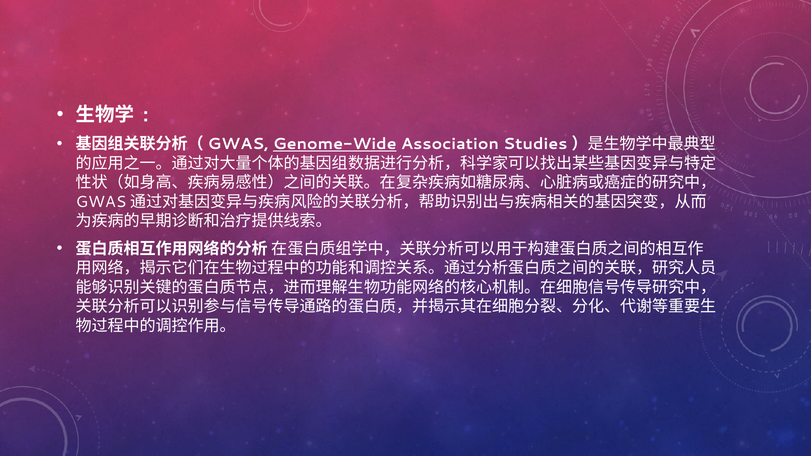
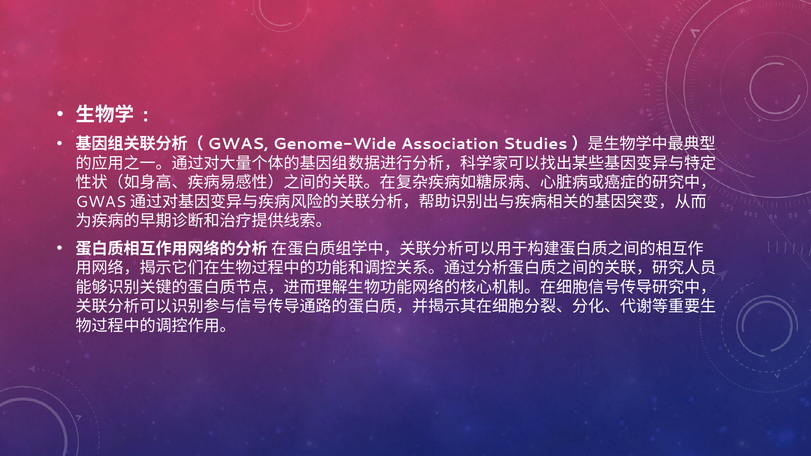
Genome-Wide underline: present -> none
